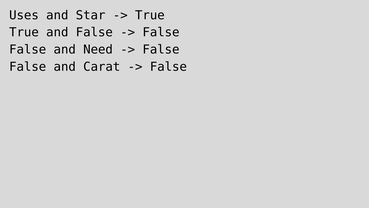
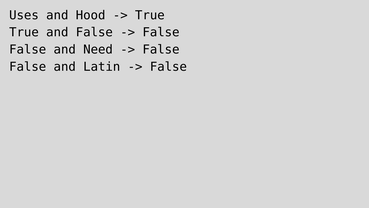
Star: Star -> Hood
Carat: Carat -> Latin
